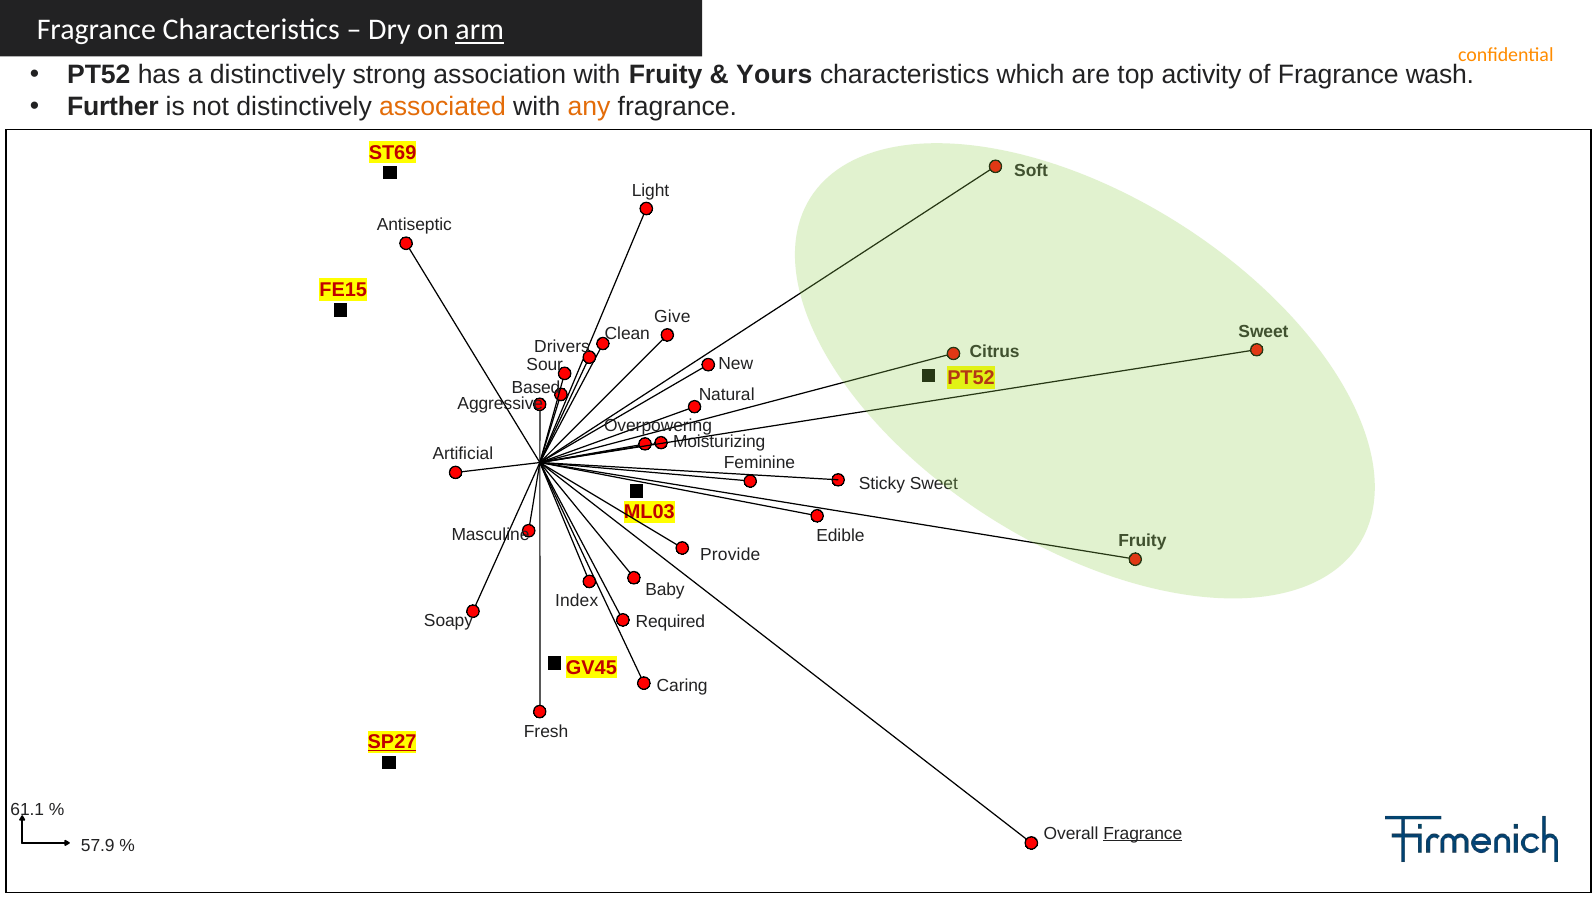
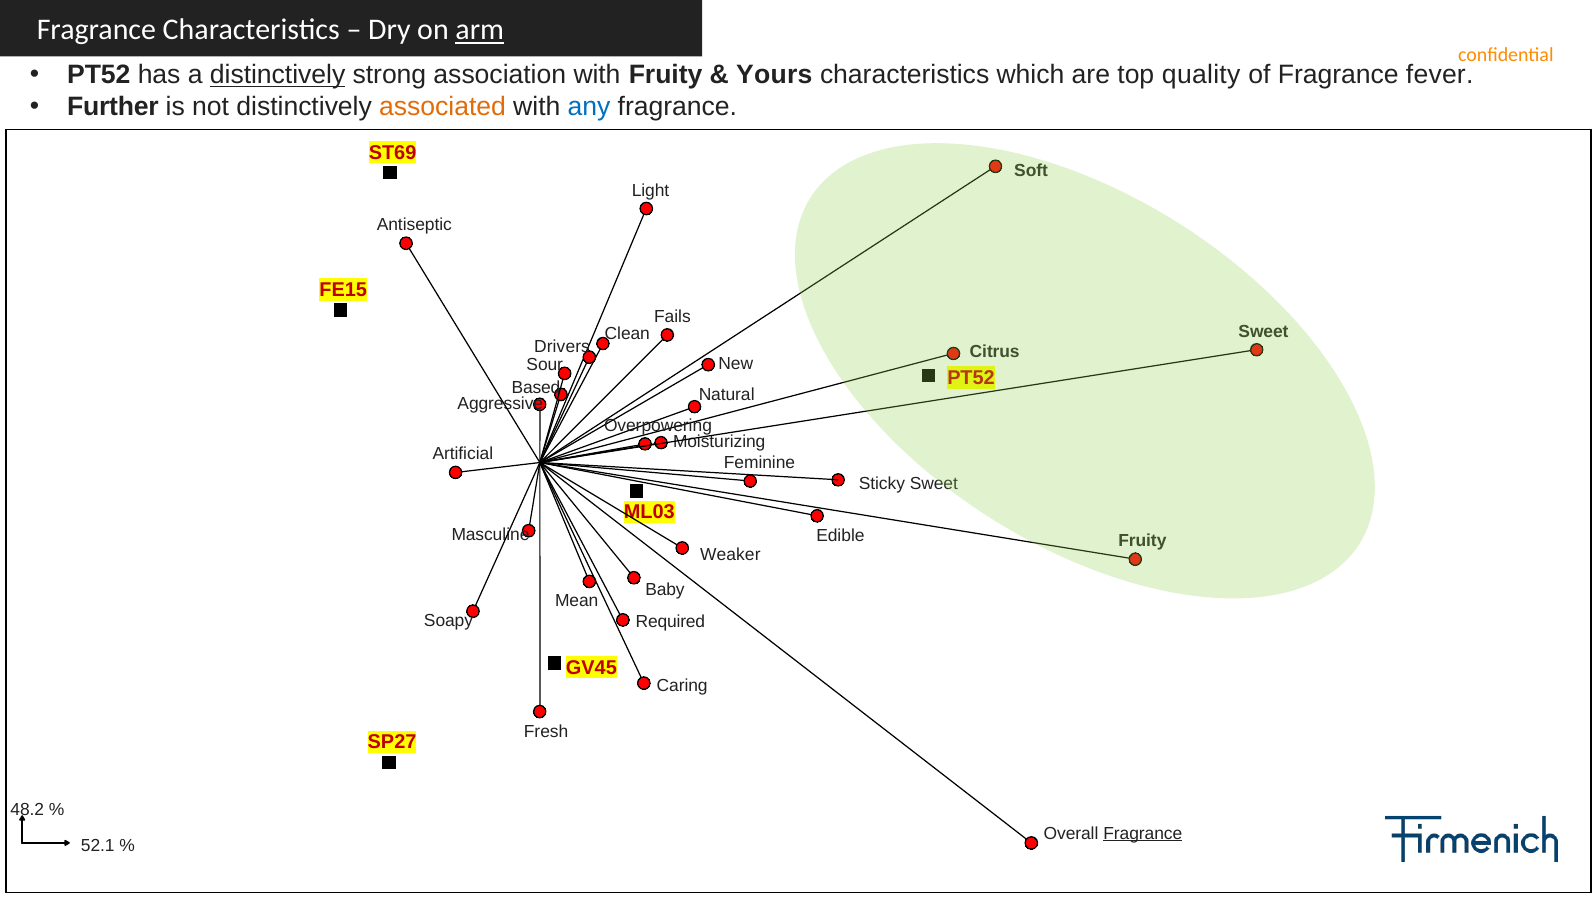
distinctively at (278, 75) underline: none -> present
activity: activity -> quality
wash: wash -> fever
any colour: orange -> blue
Give: Give -> Fails
Provide: Provide -> Weaker
Index: Index -> Mean
SP27 underline: present -> none
61.1: 61.1 -> 48.2
57.9: 57.9 -> 52.1
